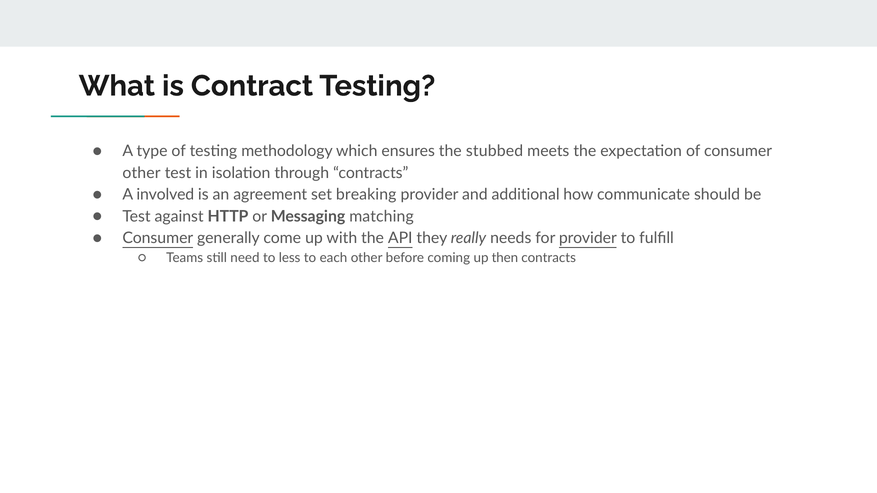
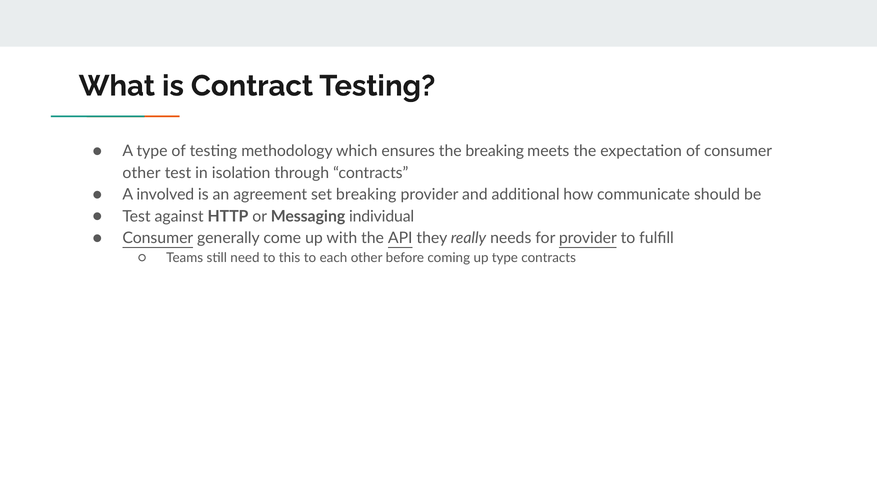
the stubbed: stubbed -> breaking
matching: matching -> individual
less: less -> this
up then: then -> type
